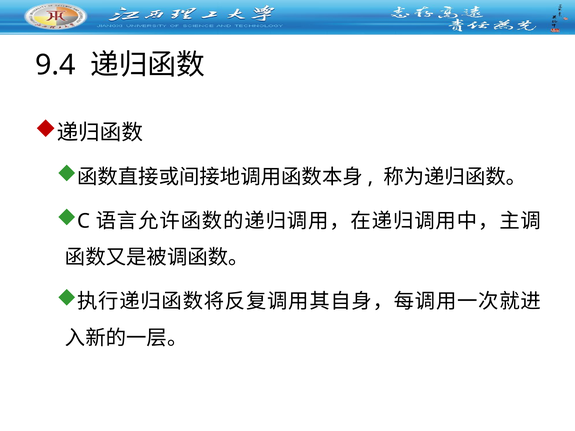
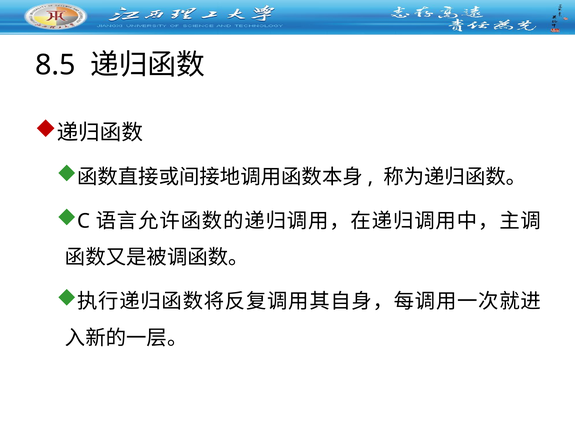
9.4: 9.4 -> 8.5
